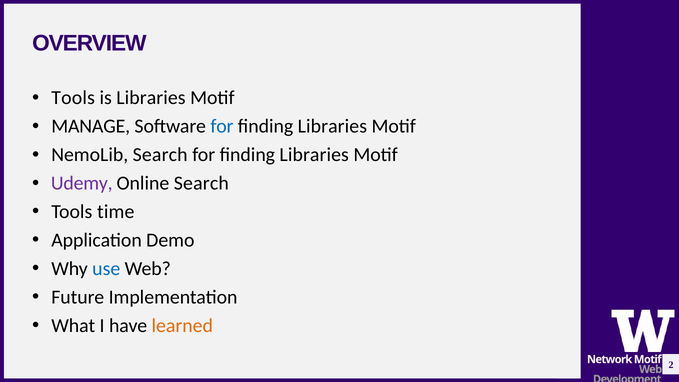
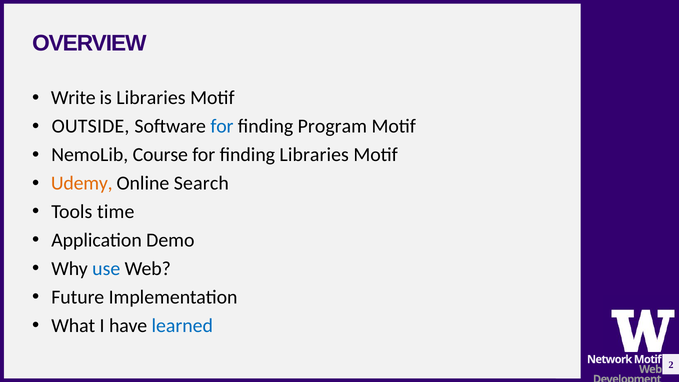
Tools at (73, 98): Tools -> Write
MANAGE: MANAGE -> OUTSIDE
Libraries at (332, 126): Libraries -> Program
NemoLib Search: Search -> Course
Udemy colour: purple -> orange
learned colour: orange -> blue
